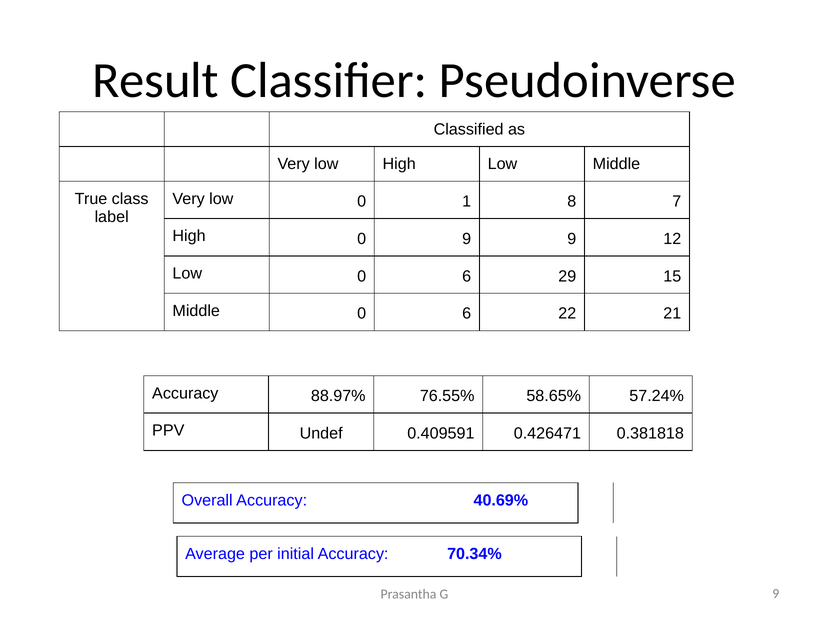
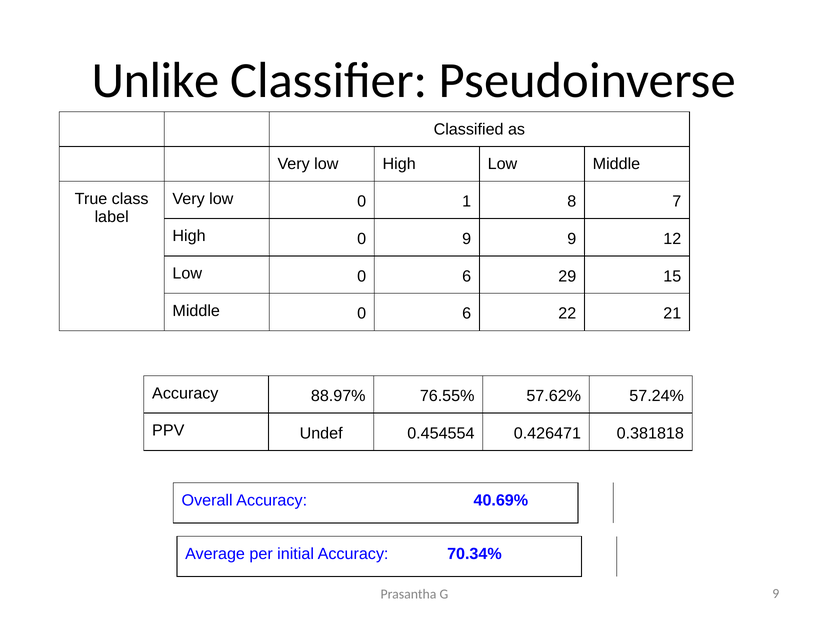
Result: Result -> Unlike
58.65%: 58.65% -> 57.62%
0.409591: 0.409591 -> 0.454554
